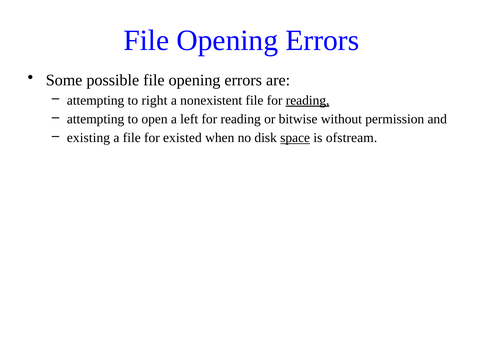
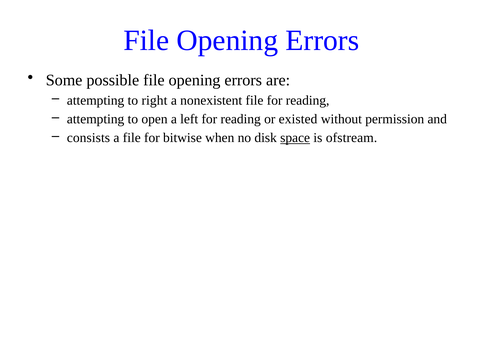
reading at (308, 100) underline: present -> none
bitwise: bitwise -> existed
existing: existing -> consists
existed: existed -> bitwise
